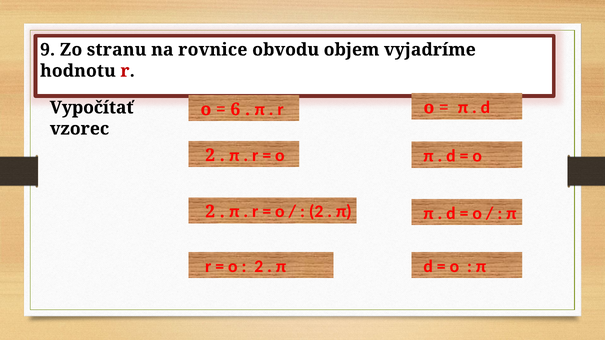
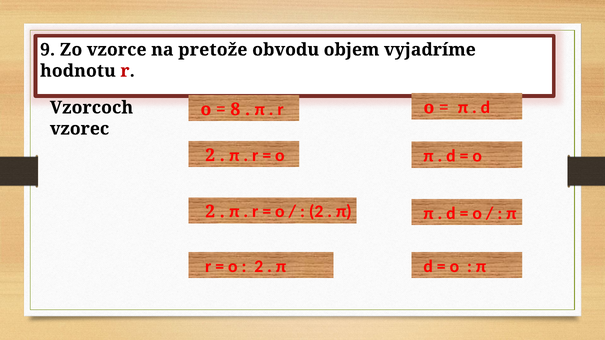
stranu: stranu -> vzorce
rovnice: rovnice -> pretože
Vypočítať: Vypočítať -> Vzorcoch
6: 6 -> 8
